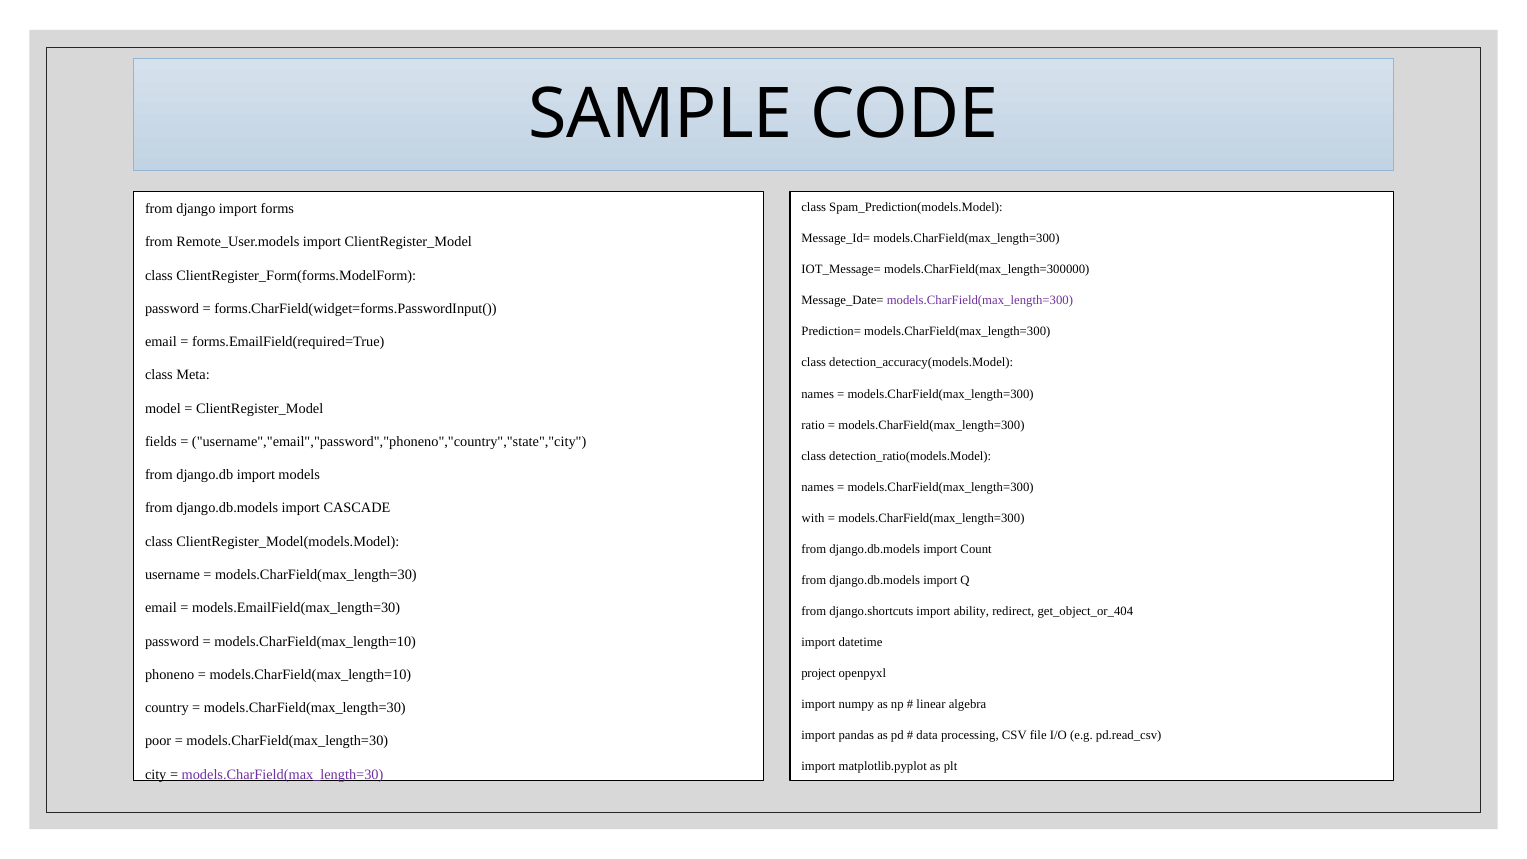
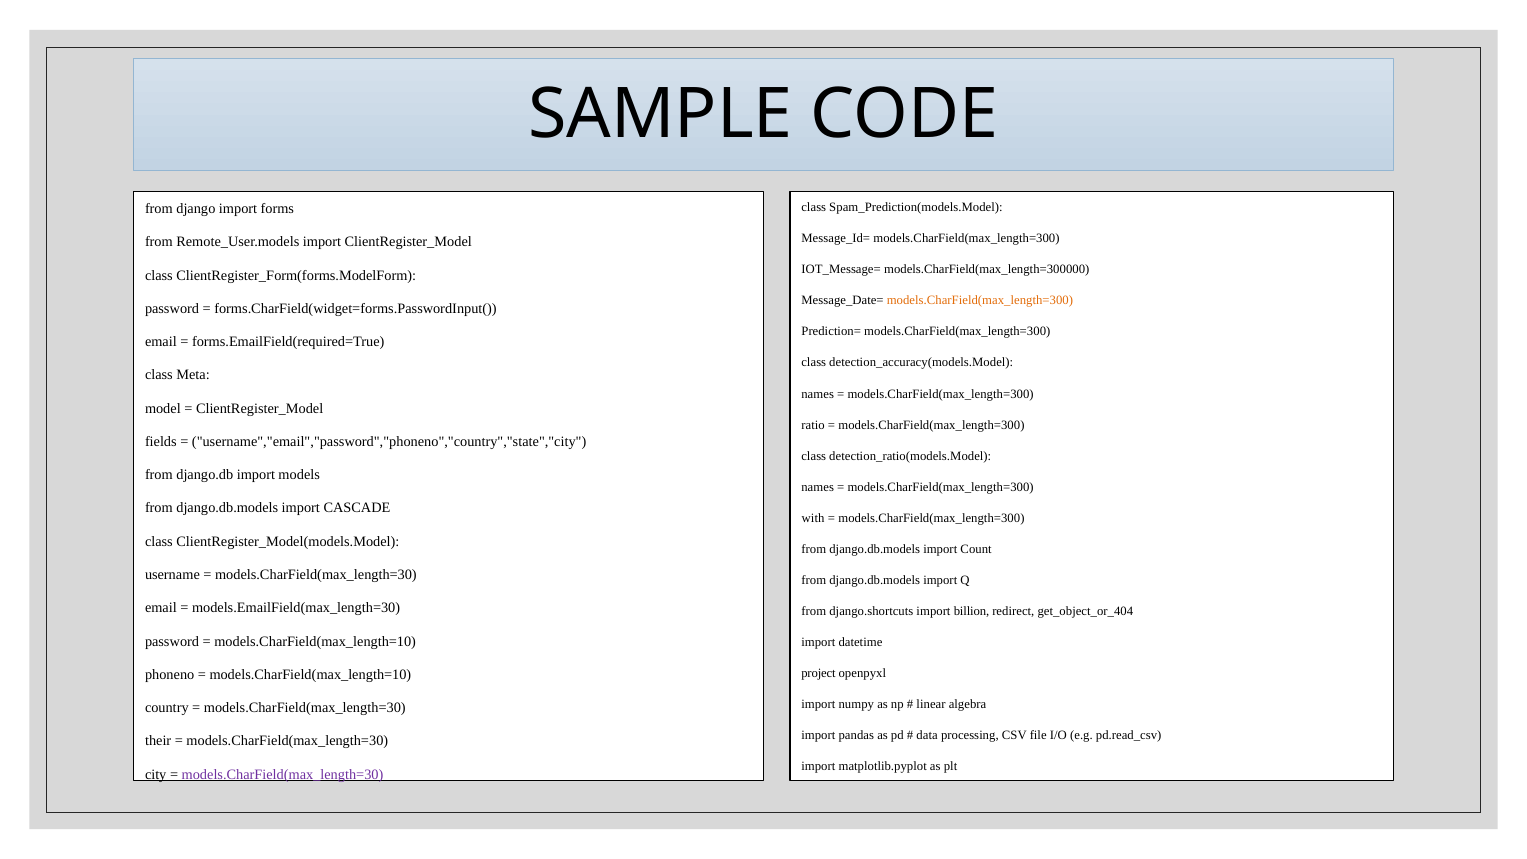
models.CharField(max_length=300 at (980, 301) colour: purple -> orange
ability: ability -> billion
poor: poor -> their
